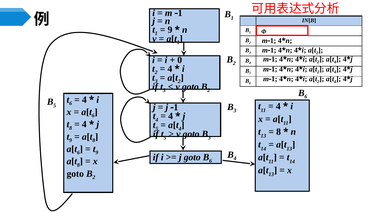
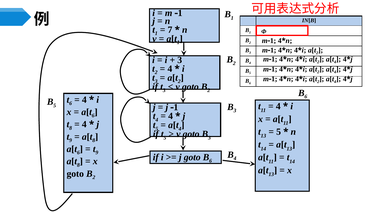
9 at (170, 30): 9 -> 7
0 at (180, 60): 0 -> 3
8 at (279, 132): 8 -> 5
